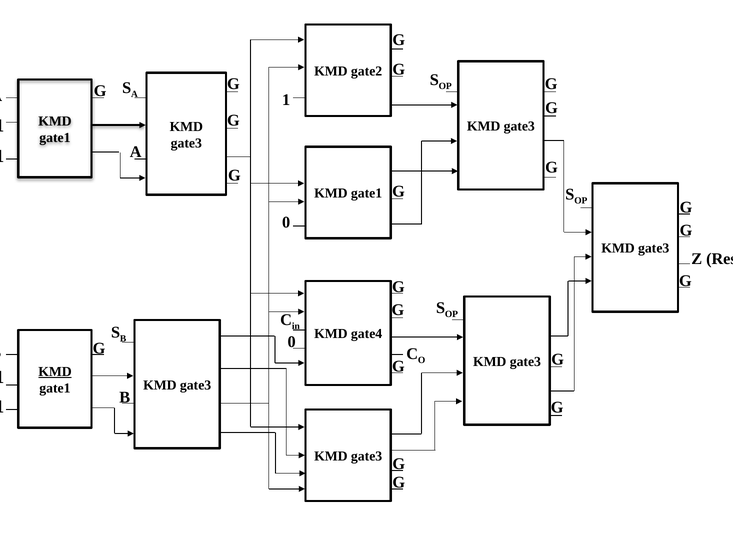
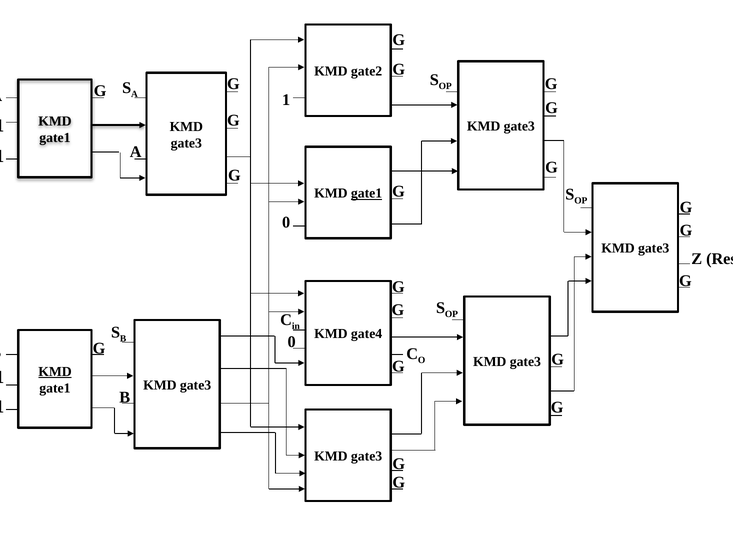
gate1 at (367, 193) underline: none -> present
